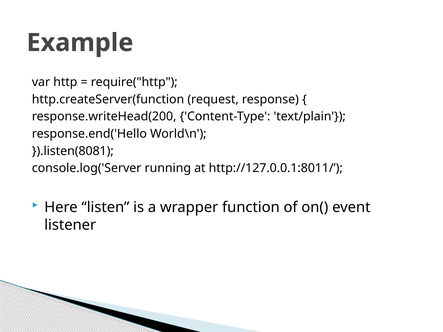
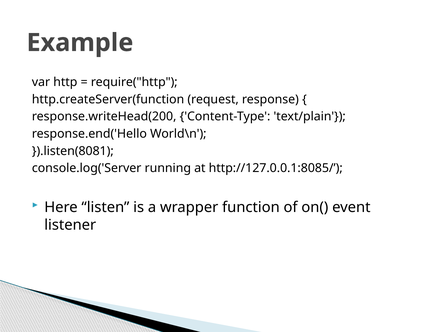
http://127.0.0.1:8011/: http://127.0.0.1:8011/ -> http://127.0.0.1:8085/
